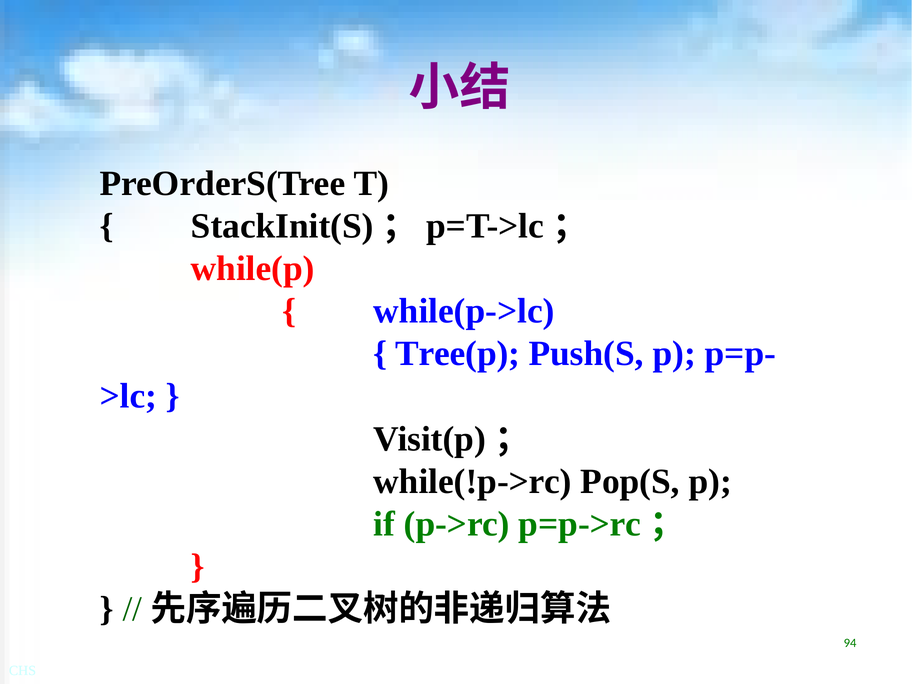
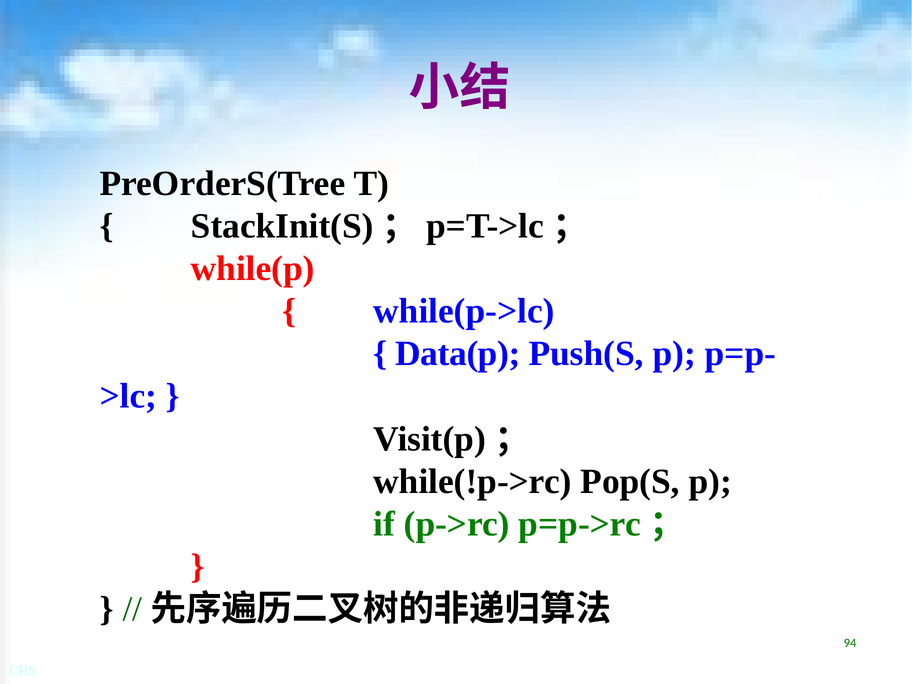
Tree(p: Tree(p -> Data(p
